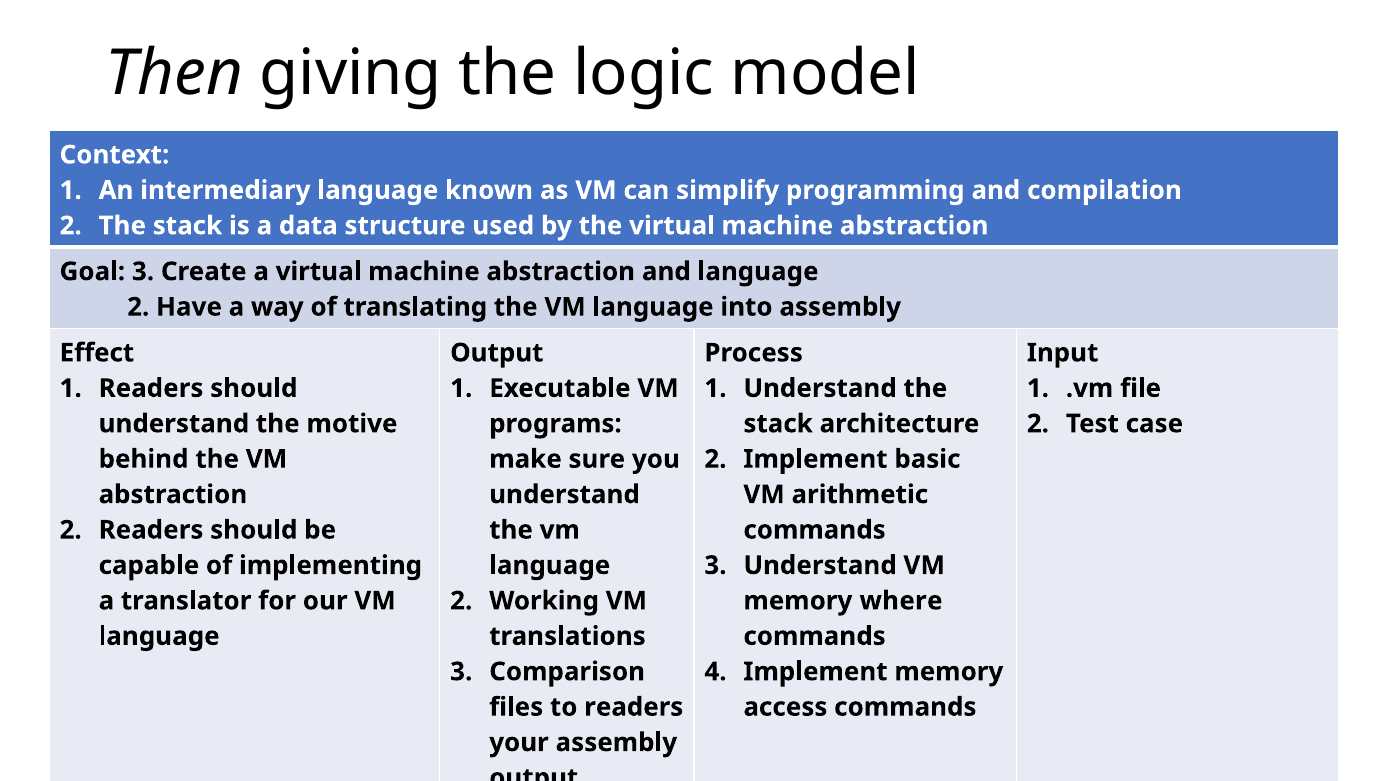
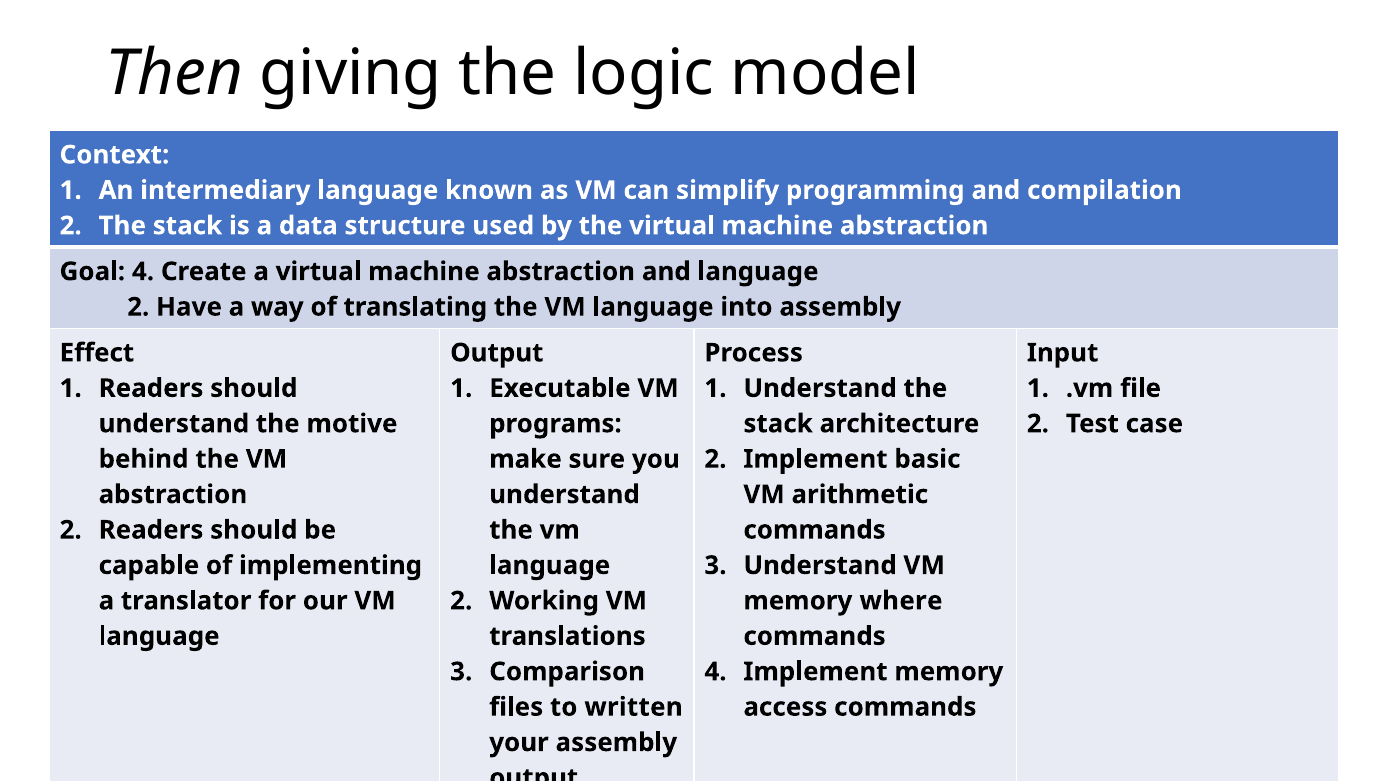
Goal 3: 3 -> 4
to readers: readers -> written
